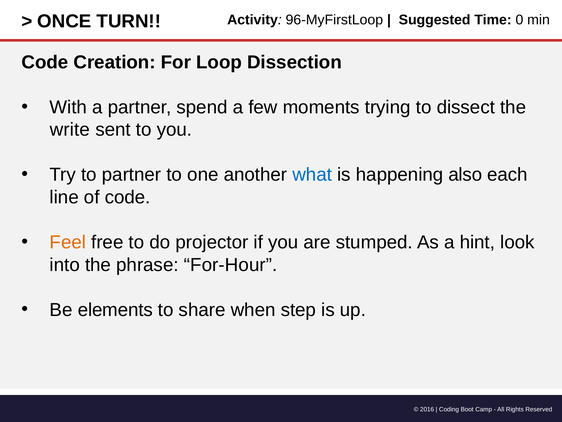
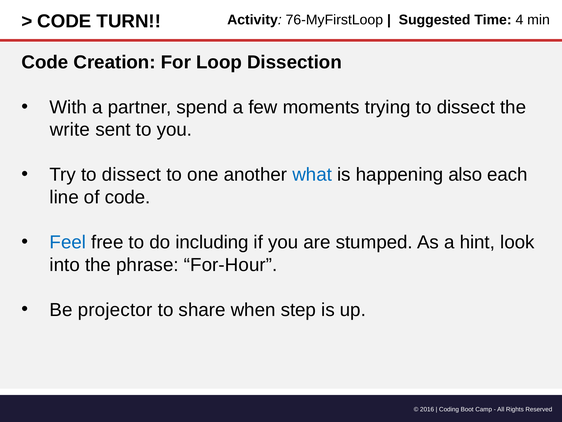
ONCE at (64, 21): ONCE -> CODE
96-MyFirstLoop: 96-MyFirstLoop -> 76-MyFirstLoop
0: 0 -> 4
Try to partner: partner -> dissect
Feel colour: orange -> blue
projector: projector -> including
elements: elements -> projector
